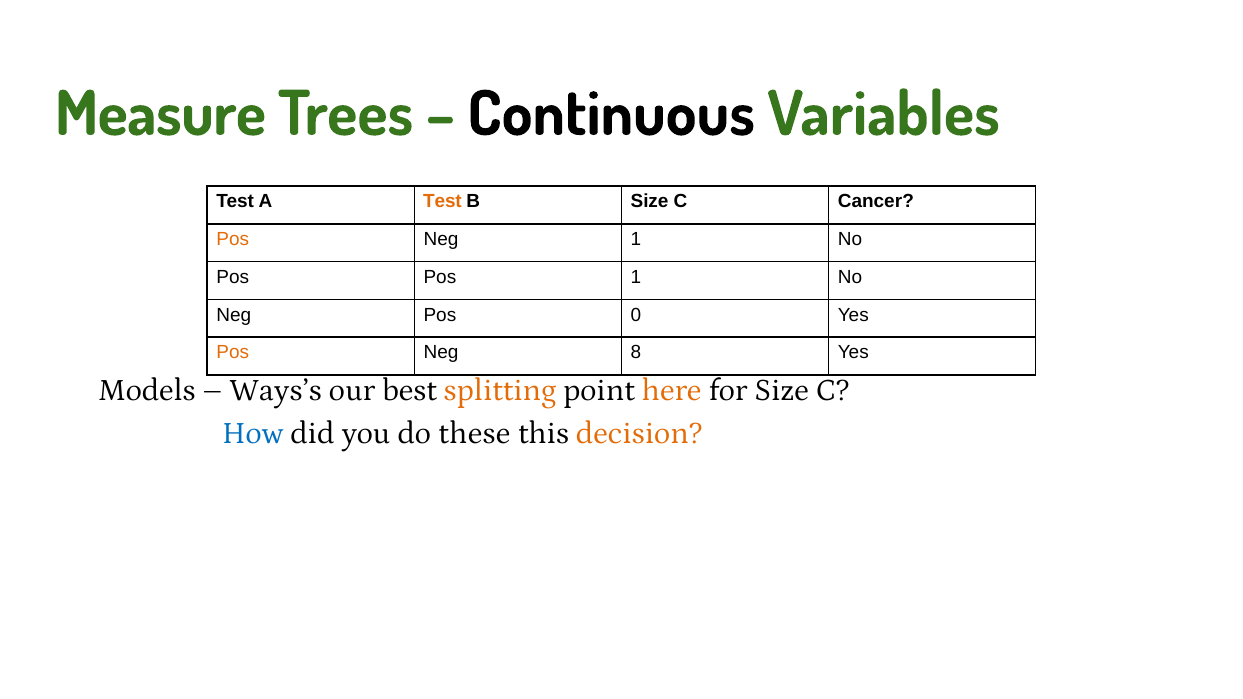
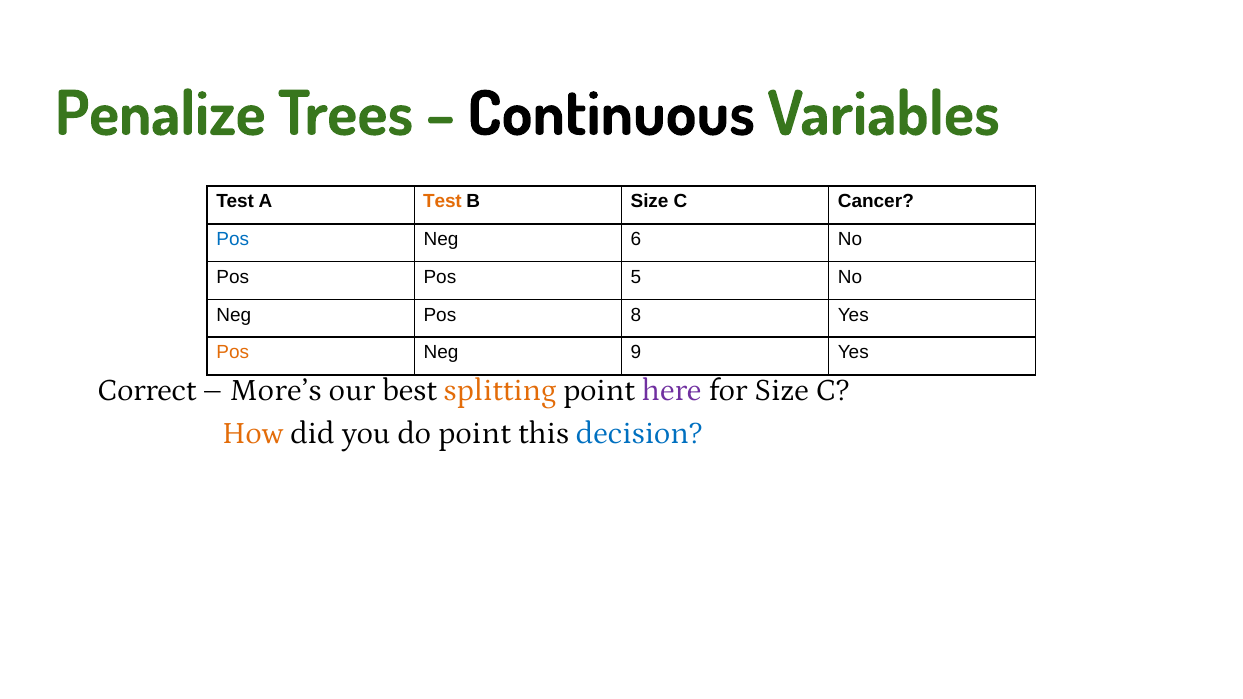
Measure: Measure -> Penalize
Pos at (233, 239) colour: orange -> blue
Neg 1: 1 -> 6
Pos 1: 1 -> 5
0: 0 -> 8
8: 8 -> 9
Models: Models -> Correct
Ways’s: Ways’s -> More’s
here colour: orange -> purple
How colour: blue -> orange
do these: these -> point
decision colour: orange -> blue
